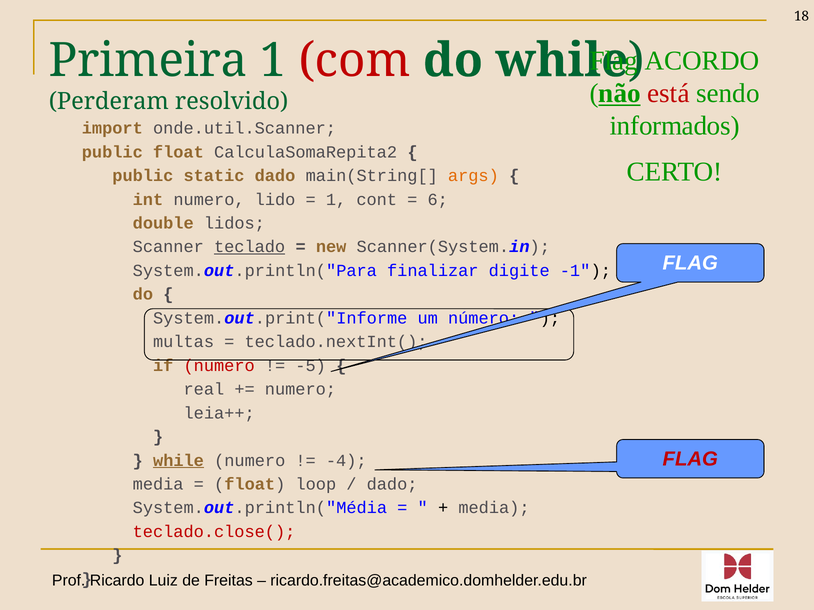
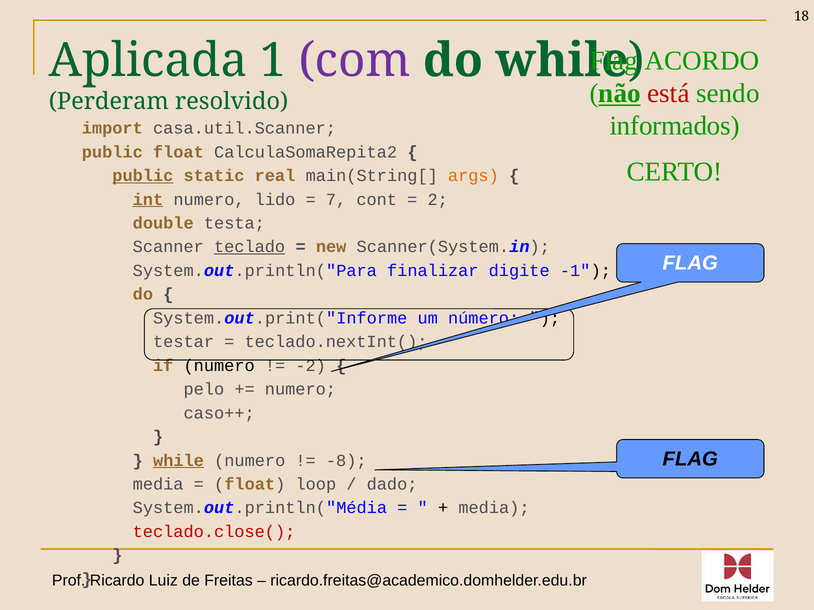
Primeira: Primeira -> Aplicada
com colour: red -> purple
onde.util.Scanner: onde.util.Scanner -> casa.util.Scanner
public at (143, 176) underline: none -> present
static dado: dado -> real
int underline: none -> present
1 at (336, 200): 1 -> 7
6: 6 -> 2
lidos: lidos -> testa
multas: multas -> testar
numero at (219, 366) colour: red -> black
-5: -5 -> -2
real: real -> pelo
leia++: leia++ -> caso++
FLAG at (690, 459) colour: red -> black
-4: -4 -> -8
